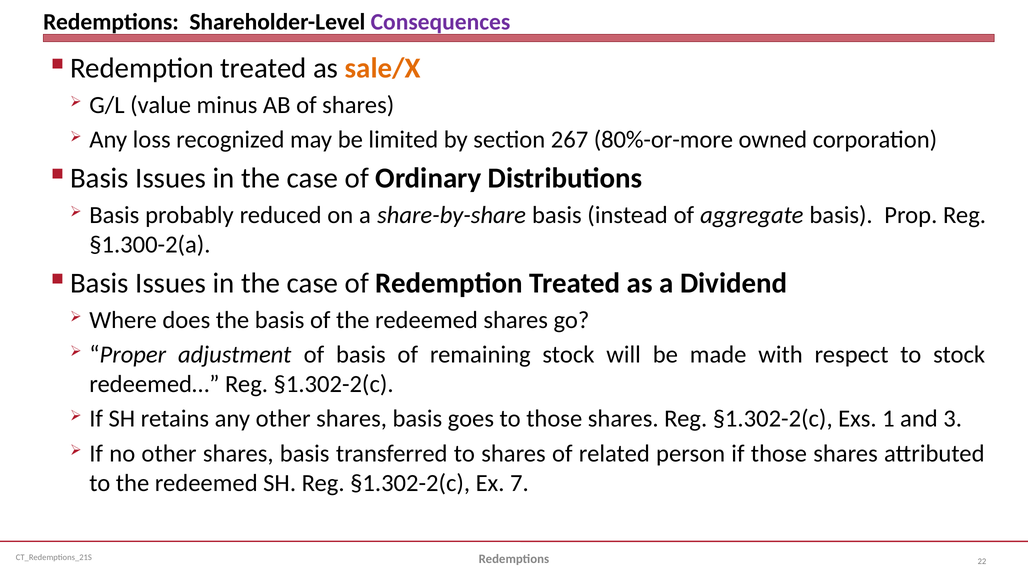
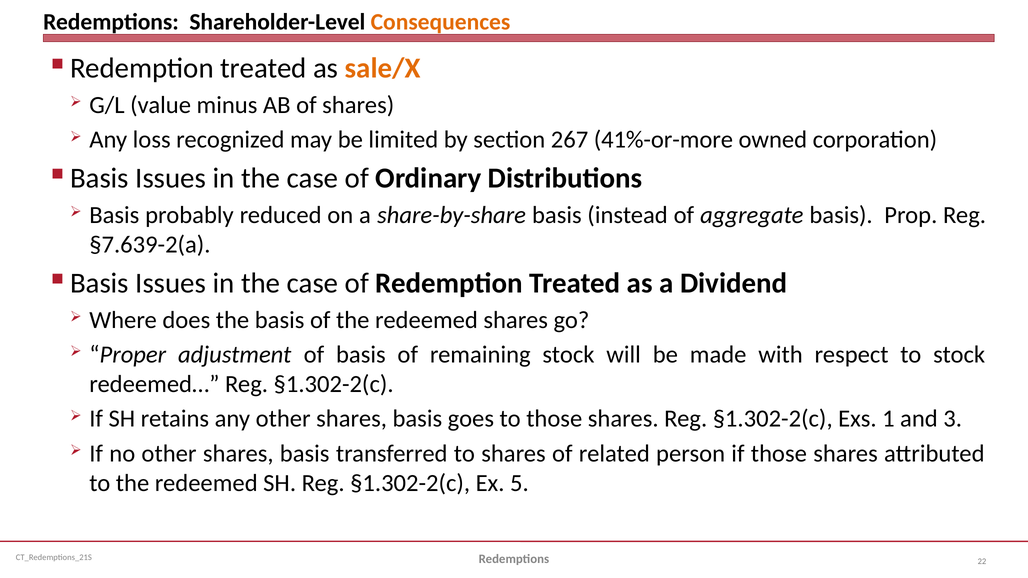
Consequences colour: purple -> orange
80%-or-more: 80%-or-more -> 41%-or-more
§1.300-2(a: §1.300-2(a -> §7.639-2(a
7: 7 -> 5
